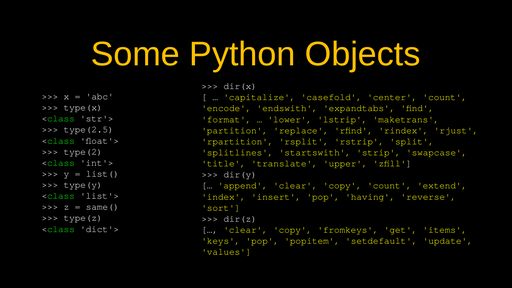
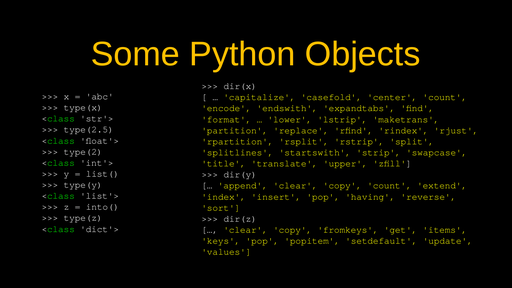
same(: same( -> into(
